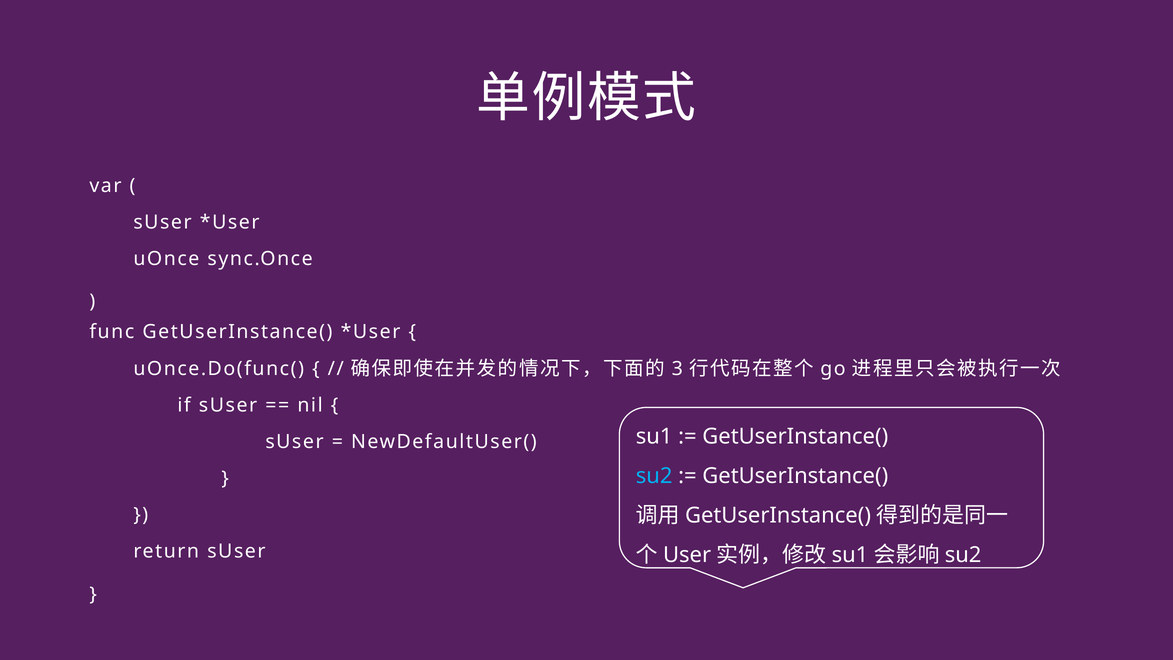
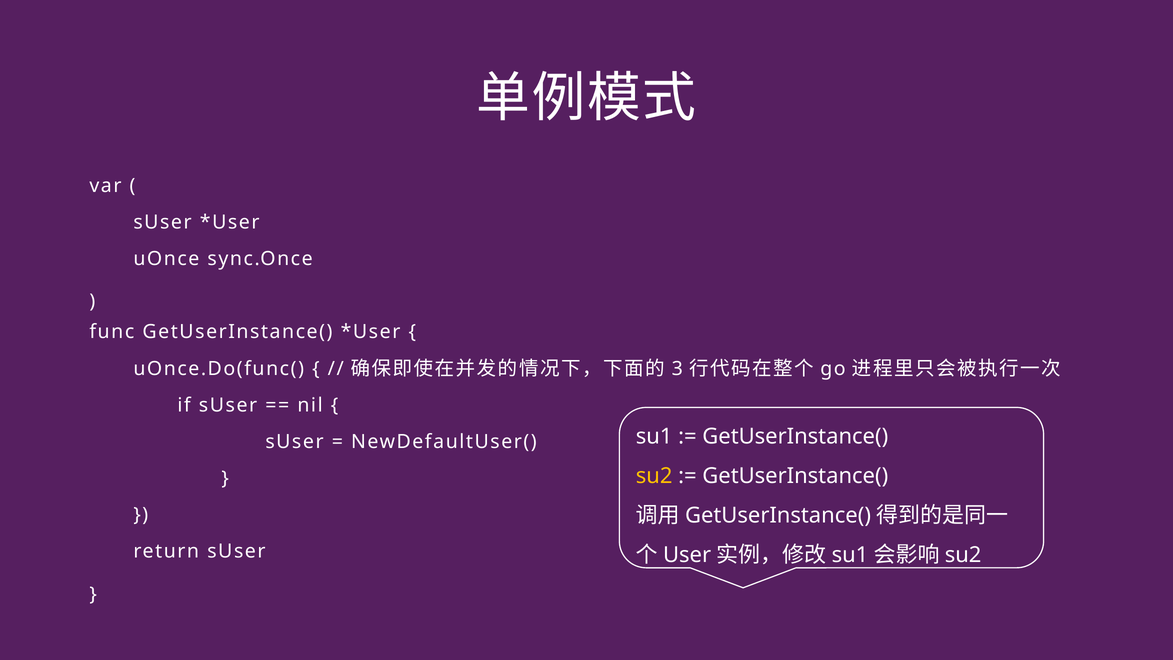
su2 colour: light blue -> yellow
